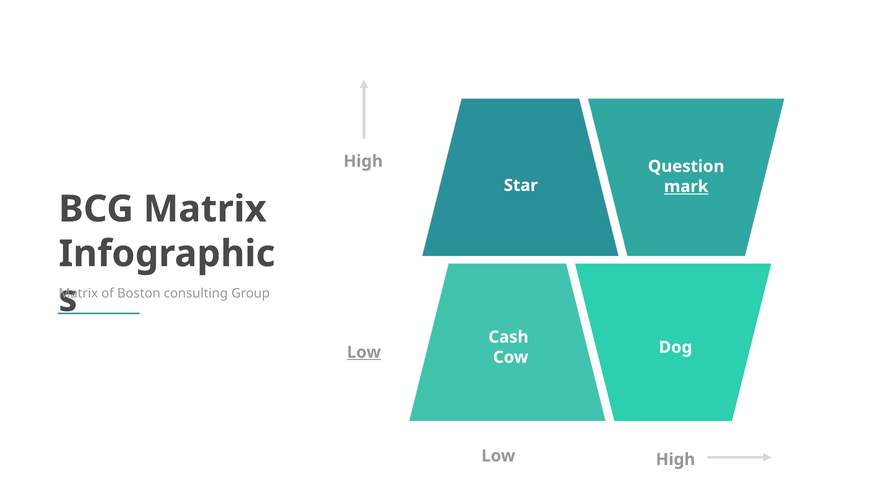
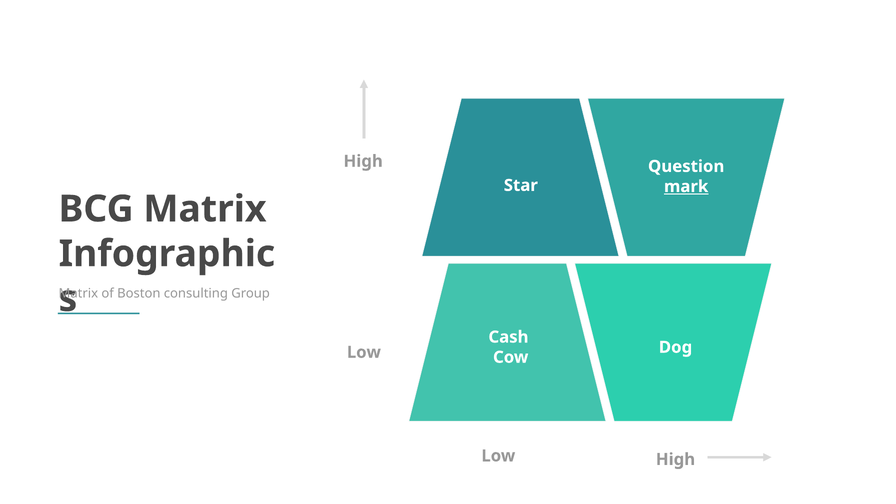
Low at (364, 352) underline: present -> none
